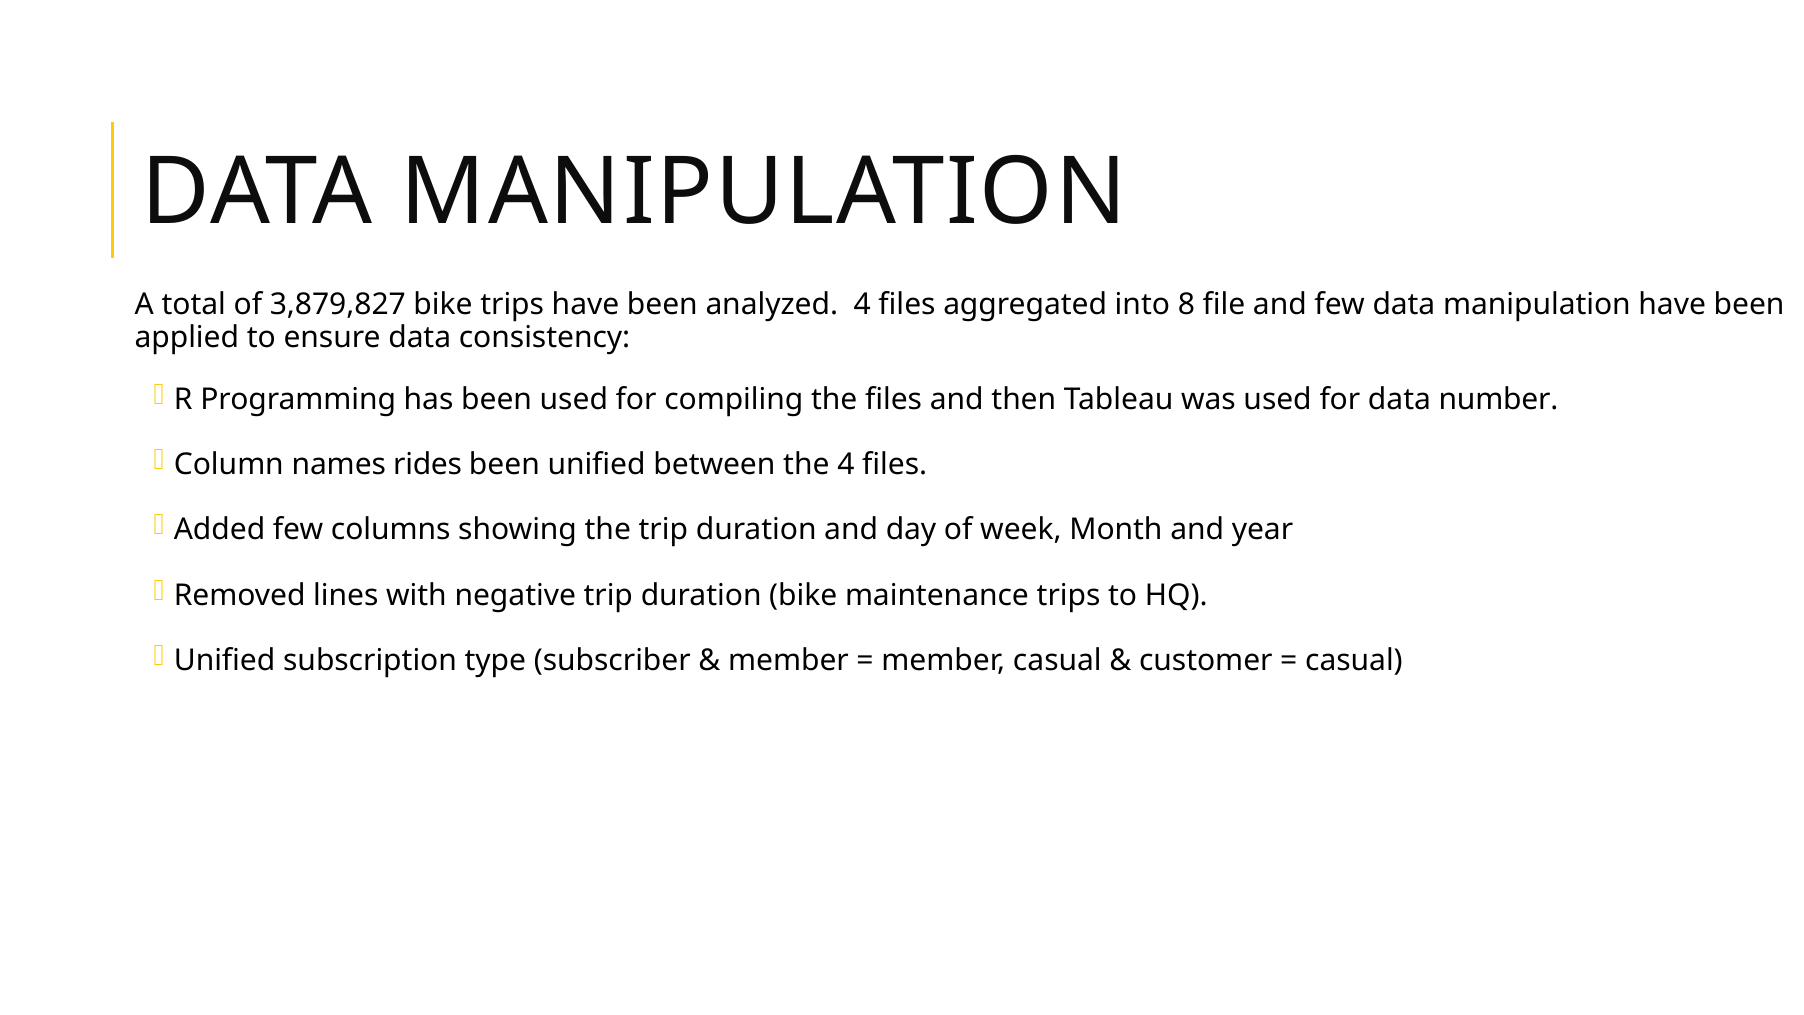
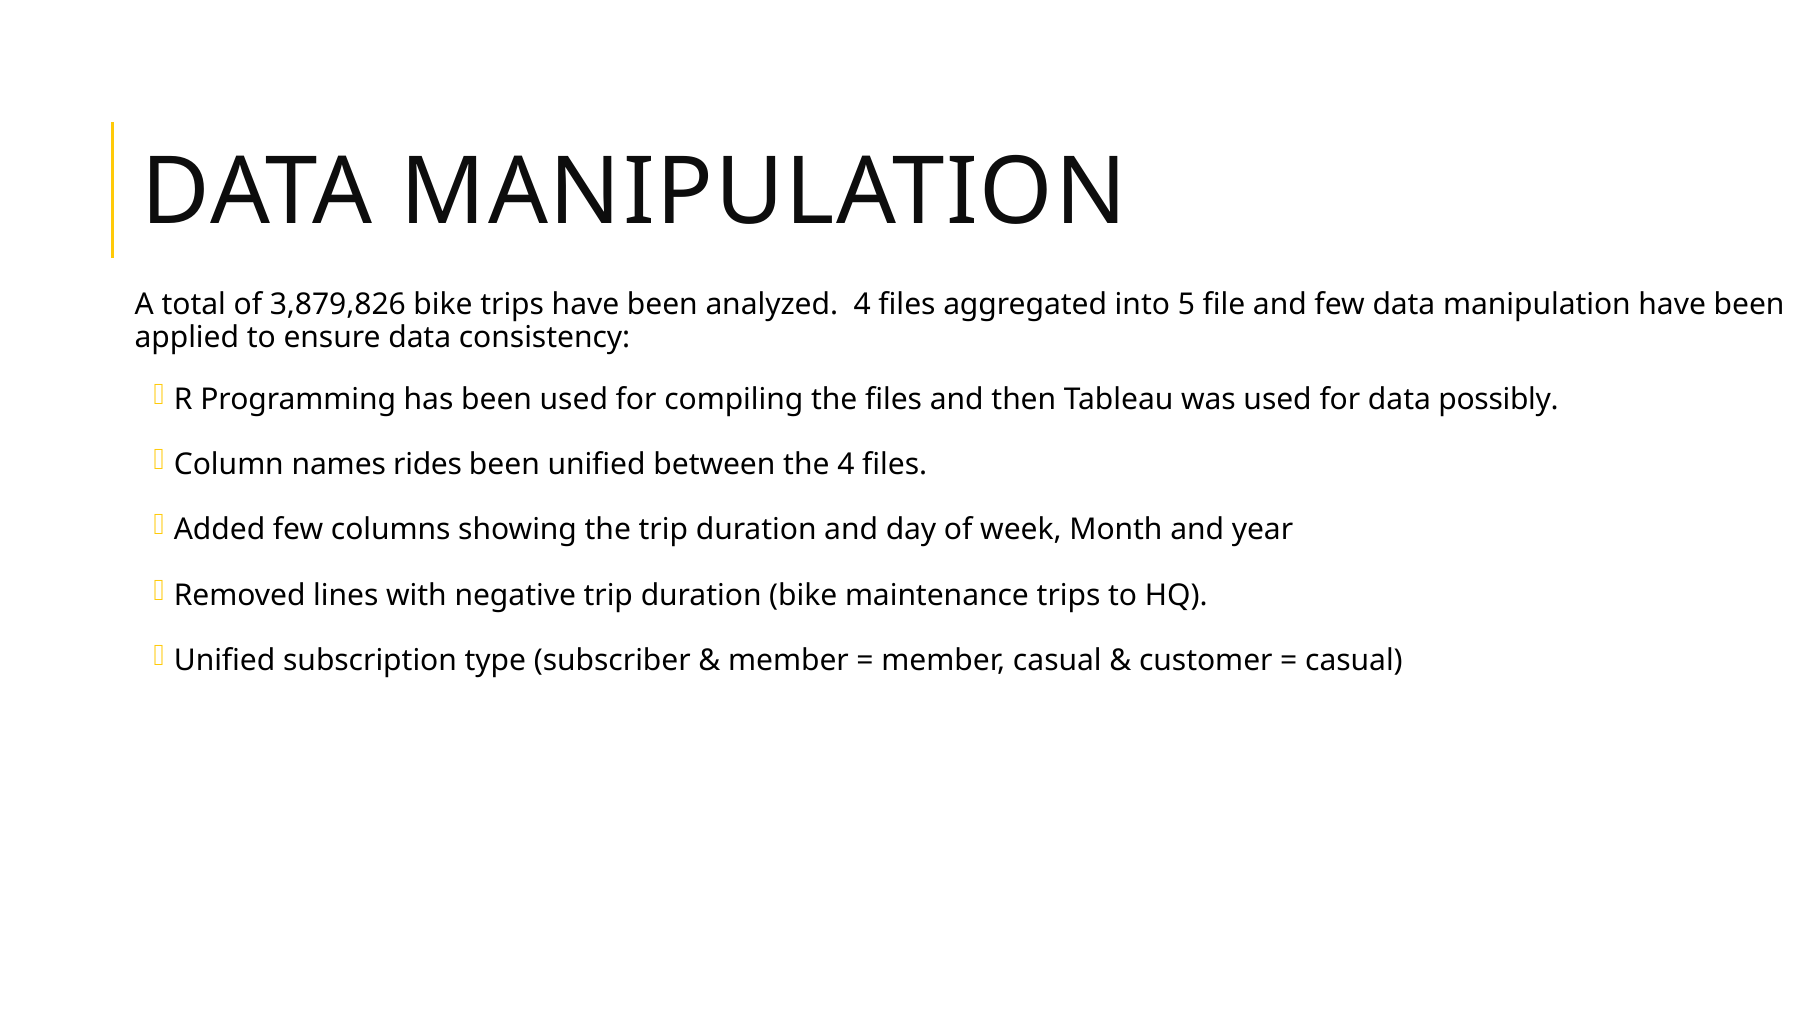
3,879,827: 3,879,827 -> 3,879,826
8: 8 -> 5
number: number -> possibly
